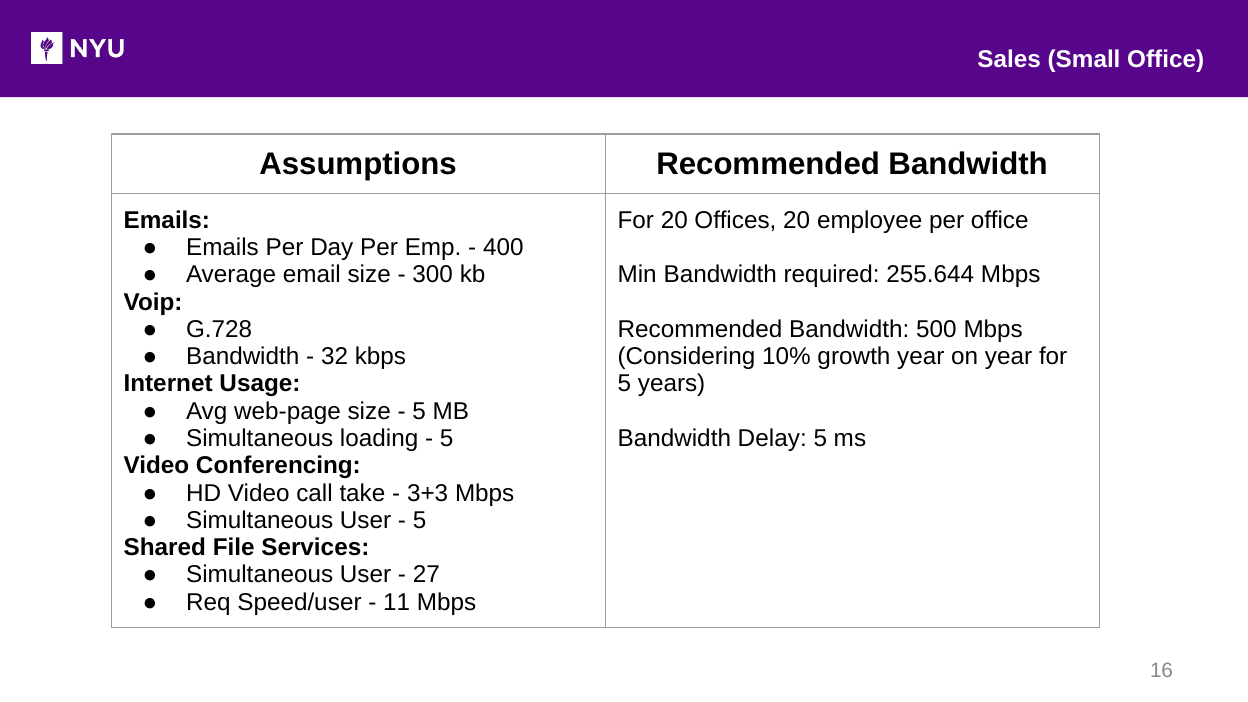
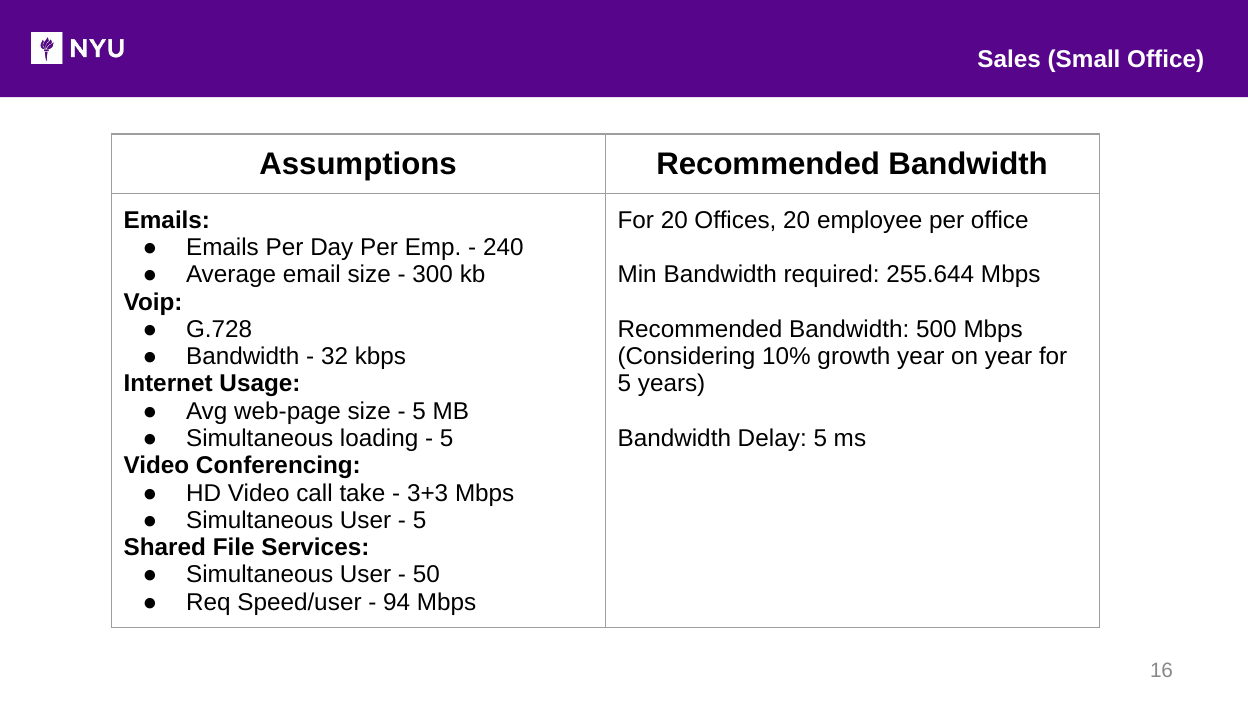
400: 400 -> 240
27: 27 -> 50
11: 11 -> 94
